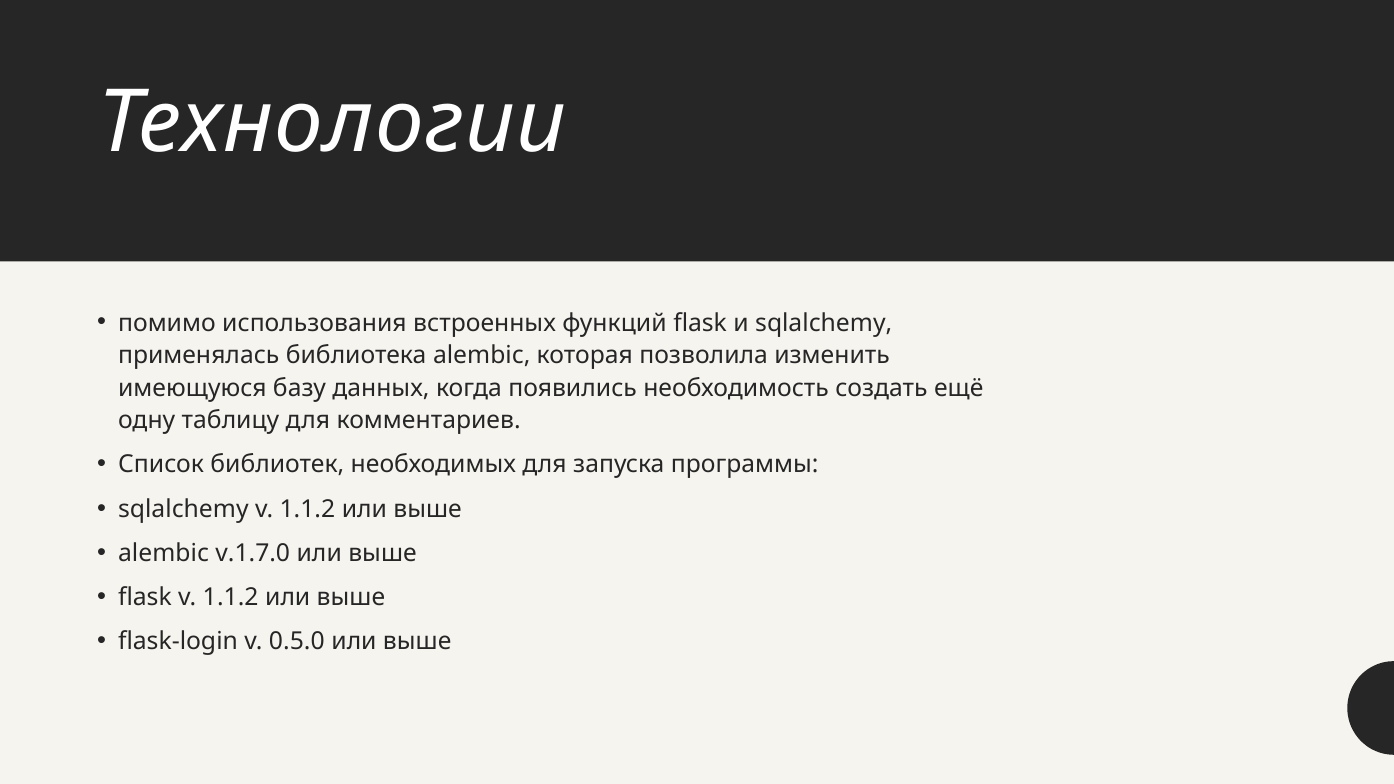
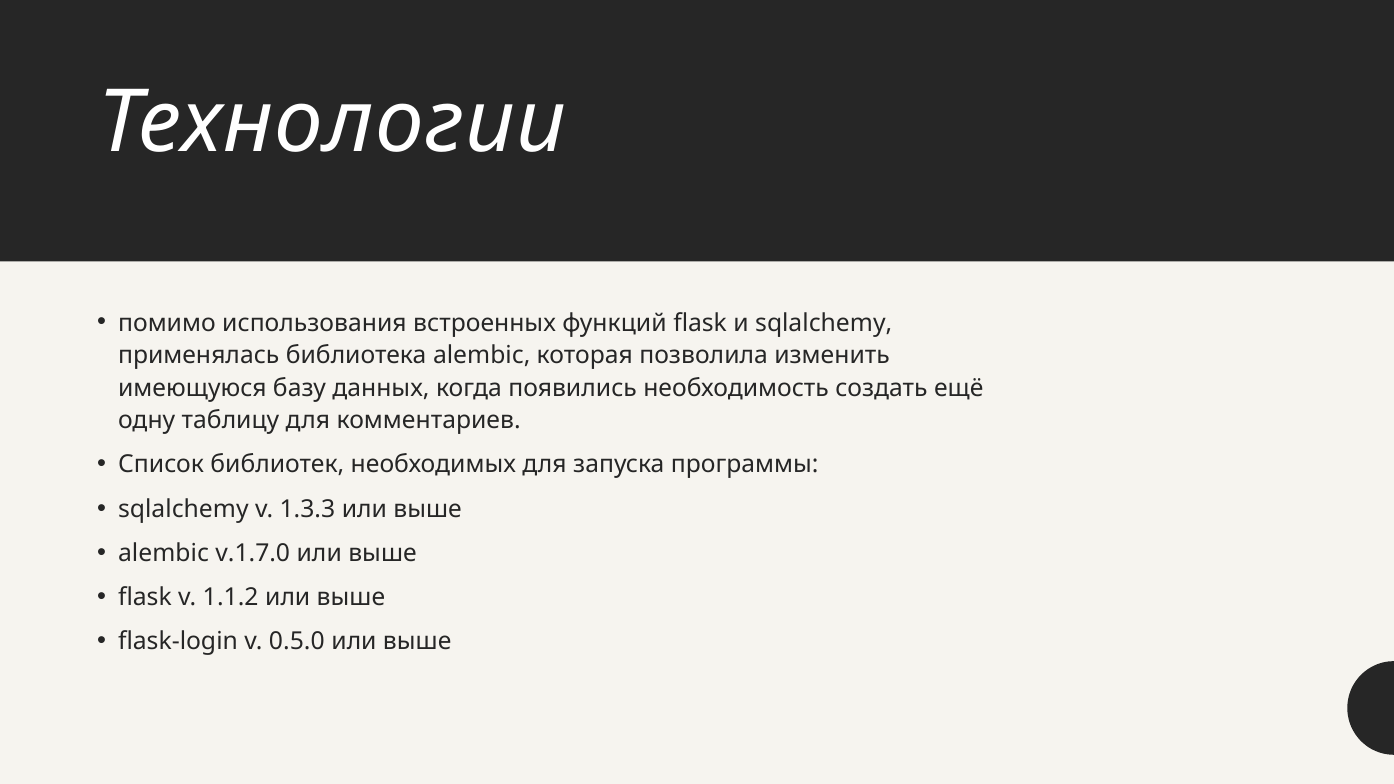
sqlalchemy v 1.1.2: 1.1.2 -> 1.3.3
